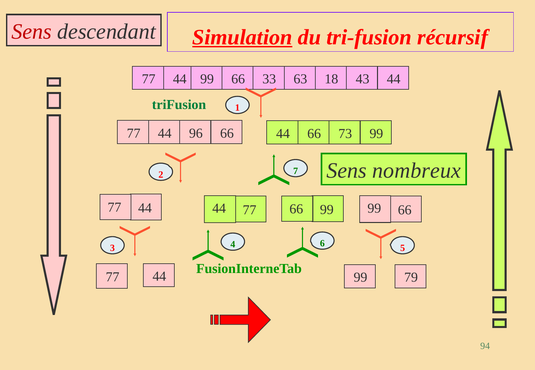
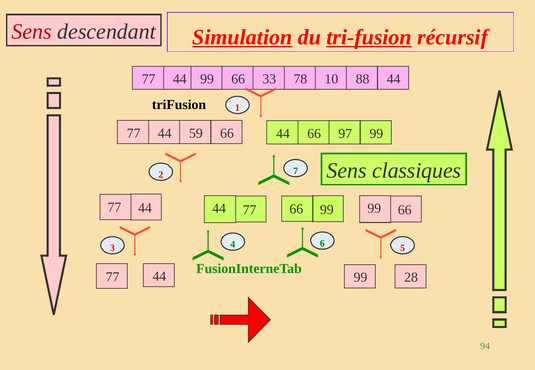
tri-fusion underline: none -> present
63: 63 -> 78
18: 18 -> 10
43: 43 -> 88
triFusion colour: green -> black
96: 96 -> 59
73: 73 -> 97
nombreux: nombreux -> classiques
79: 79 -> 28
